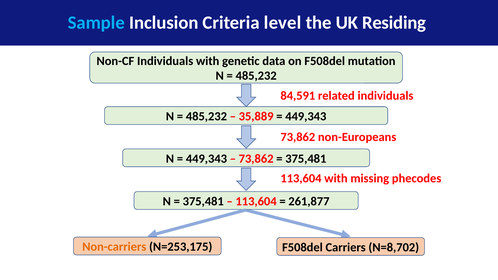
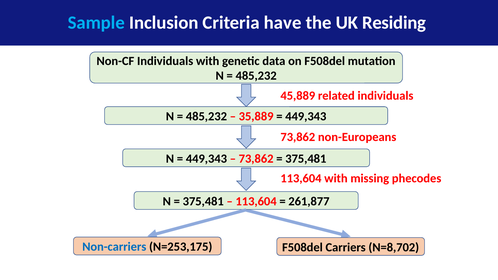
level: level -> have
84,591: 84,591 -> 45,889
Non-carriers colour: orange -> blue
